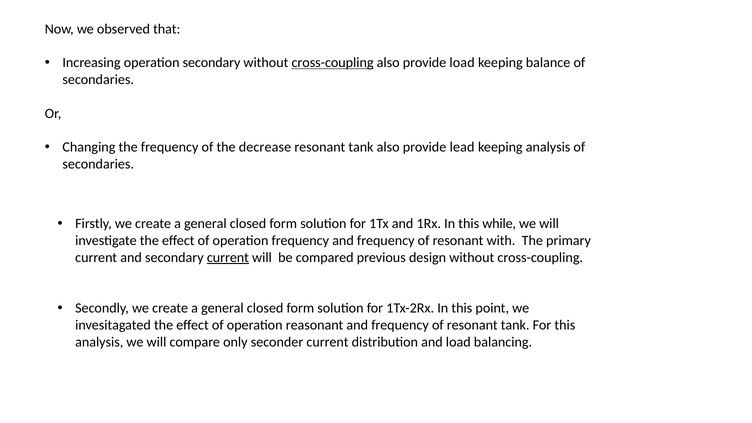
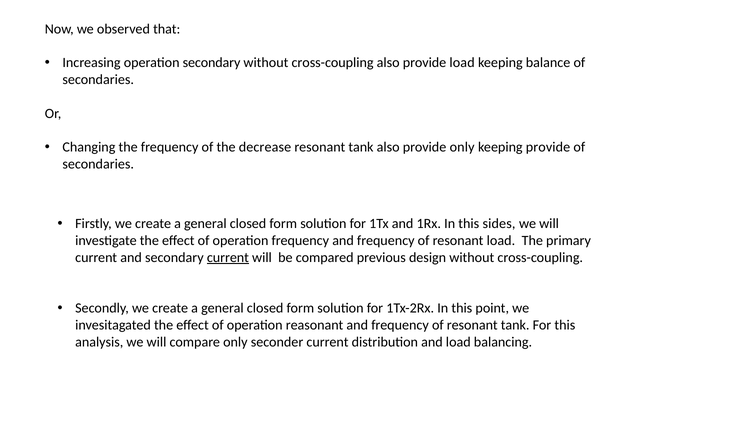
cross-coupling at (333, 63) underline: present -> none
provide lead: lead -> only
keeping analysis: analysis -> provide
while: while -> sides
resonant with: with -> load
